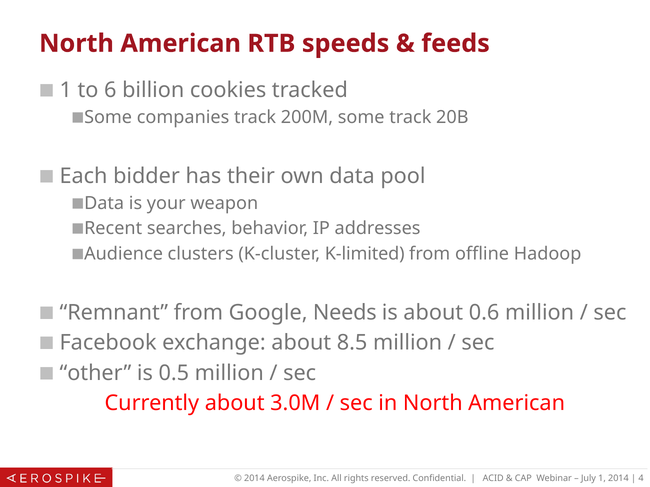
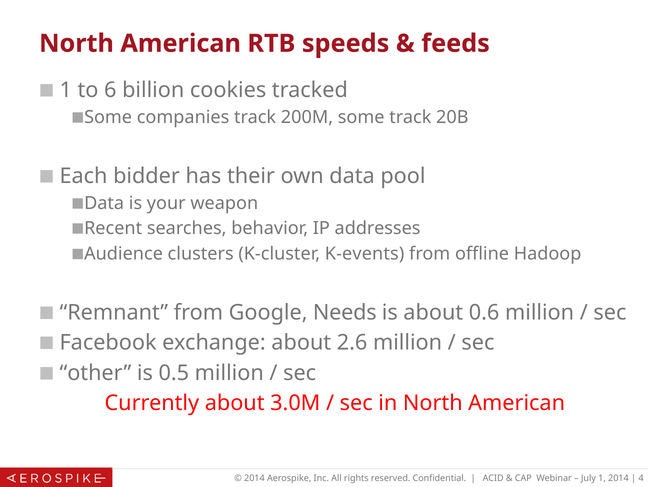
K-limited: K-limited -> K-events
8.5: 8.5 -> 2.6
